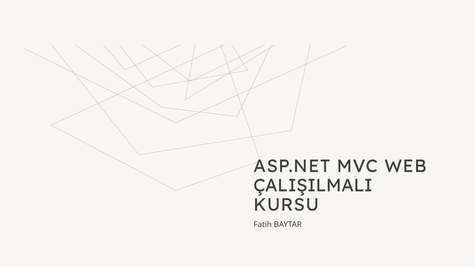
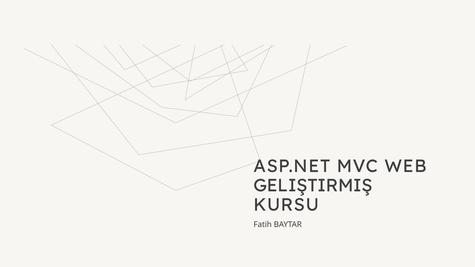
ÇALIŞILMALI: ÇALIŞILMALI -> GELIŞTIRMIŞ
